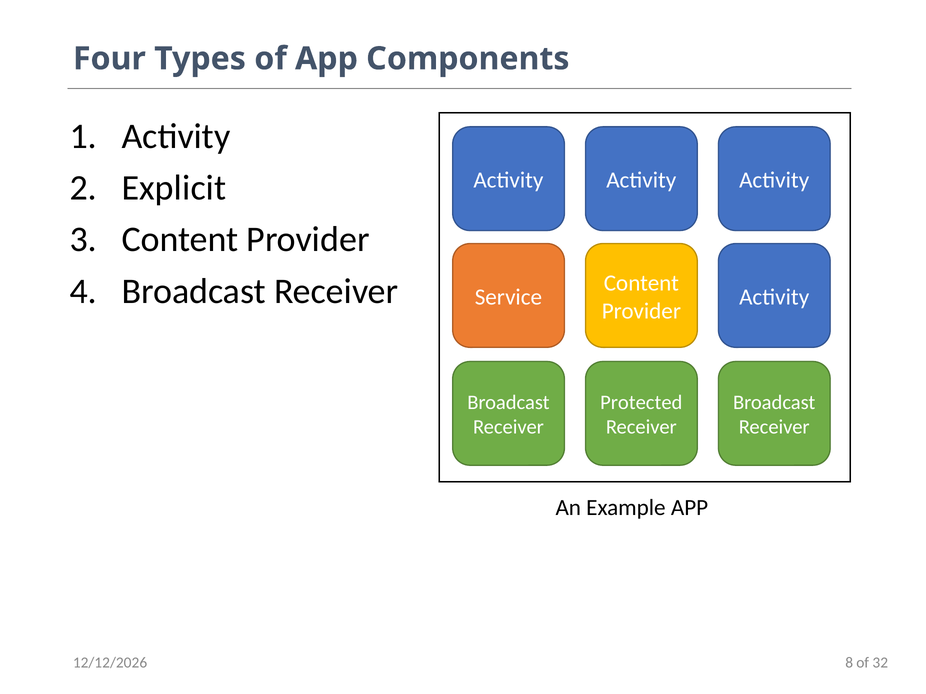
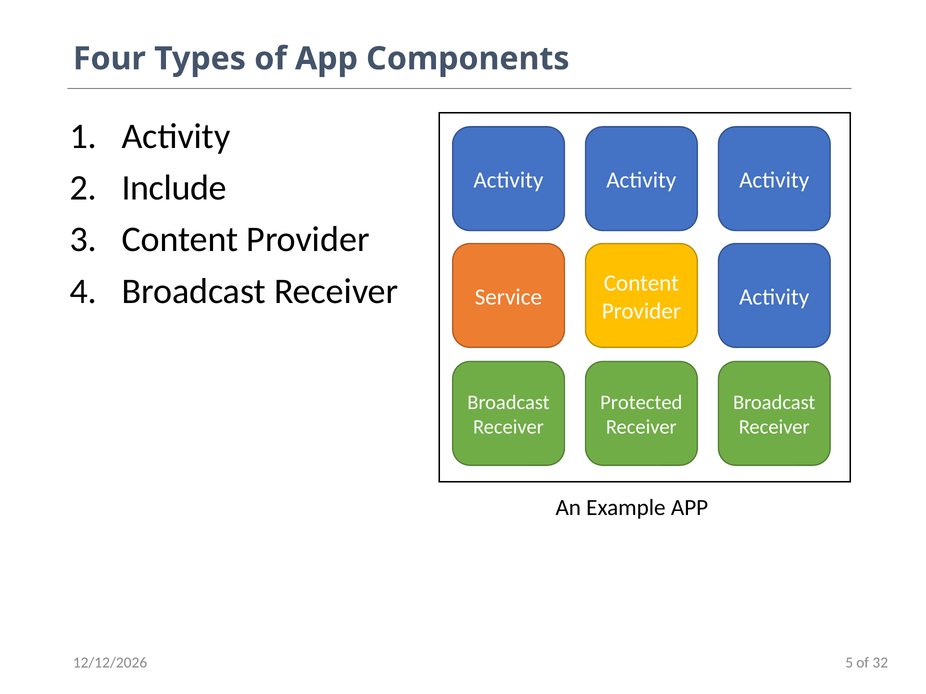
Explicit: Explicit -> Include
8: 8 -> 5
